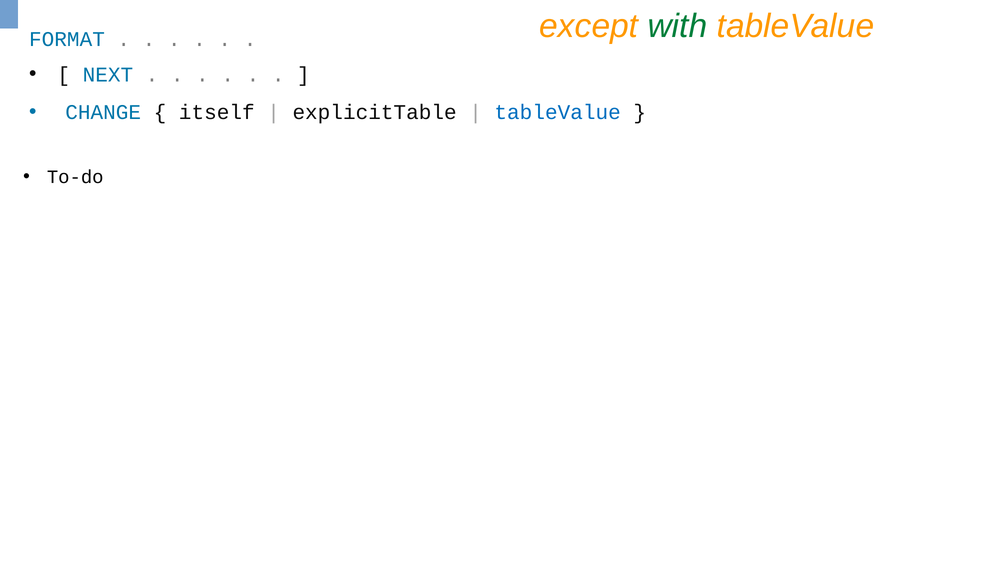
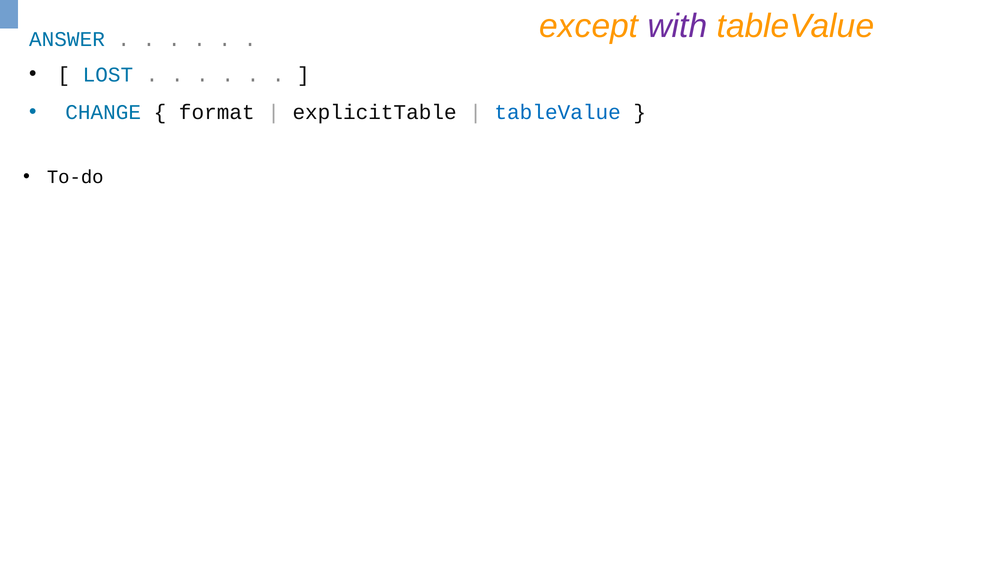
with colour: green -> purple
FORMAT: FORMAT -> ANSWER
NEXT: NEXT -> LOST
itself: itself -> format
